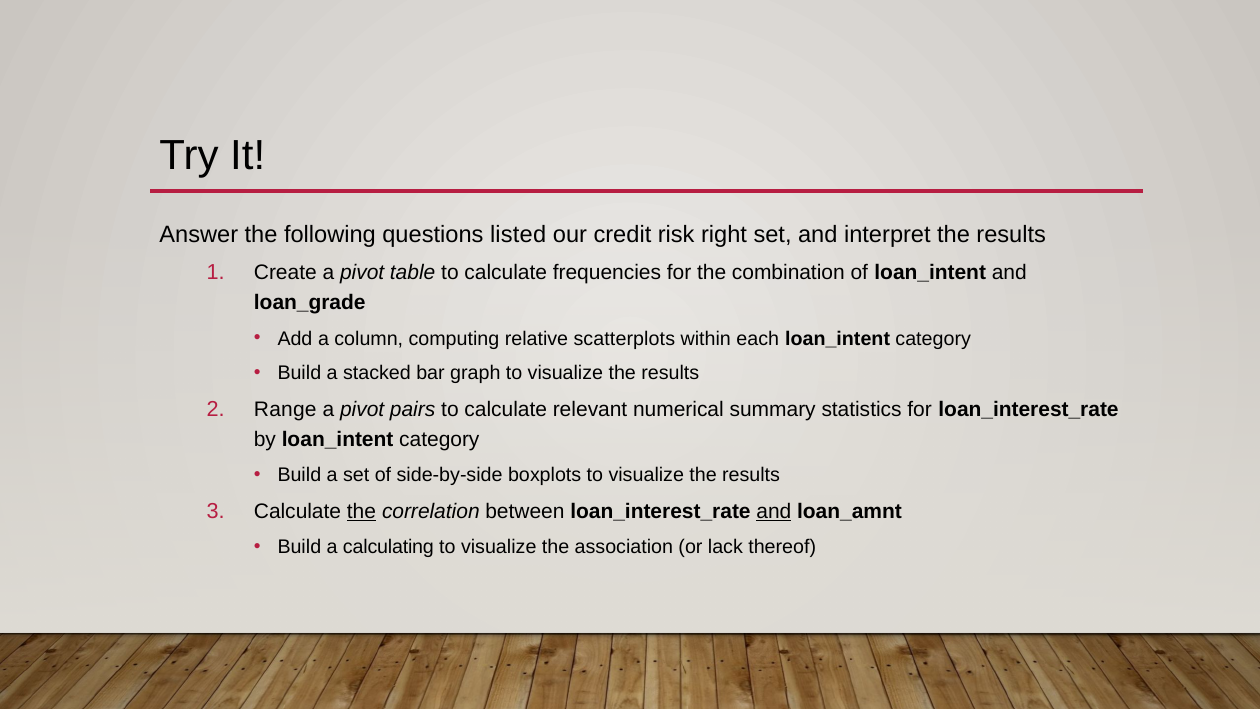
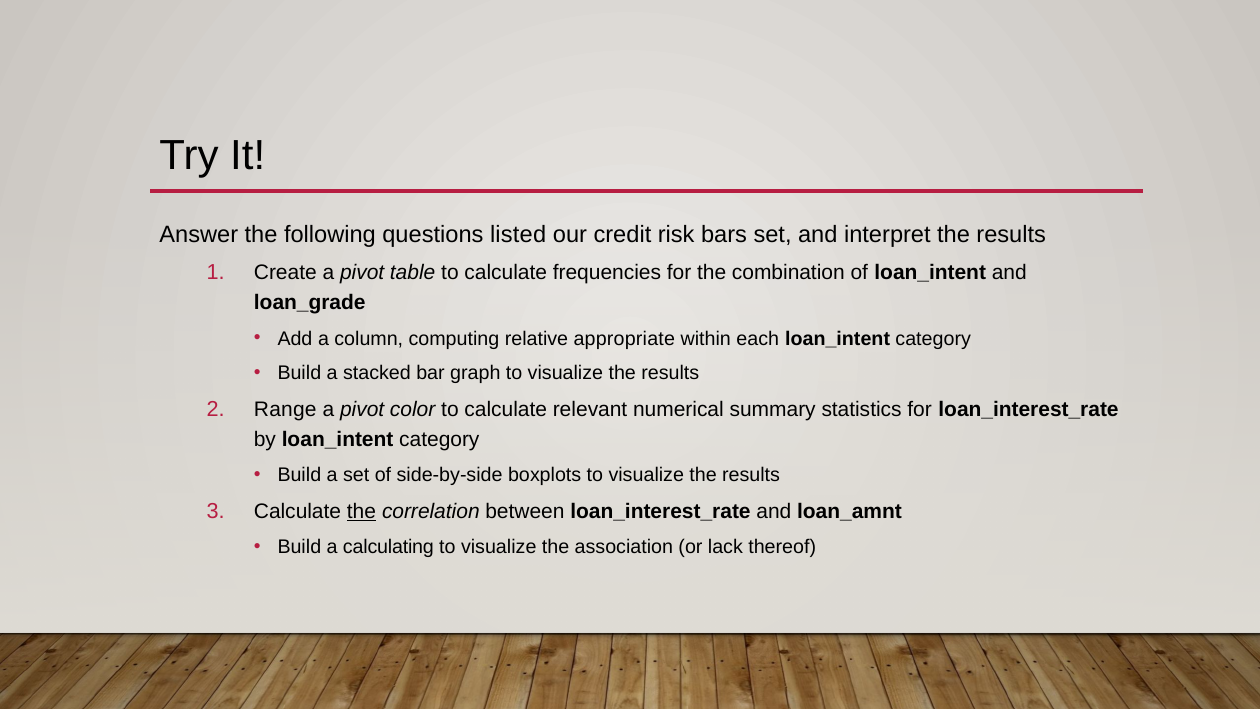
right: right -> bars
scatterplots: scatterplots -> appropriate
pairs: pairs -> color
and at (774, 511) underline: present -> none
